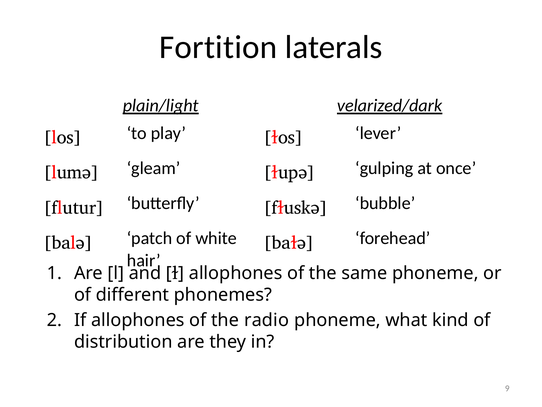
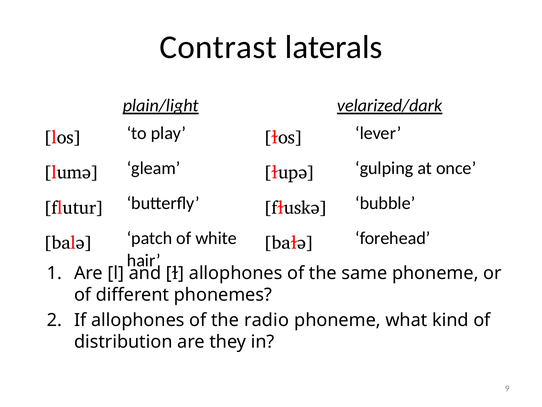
Fortition: Fortition -> Contrast
